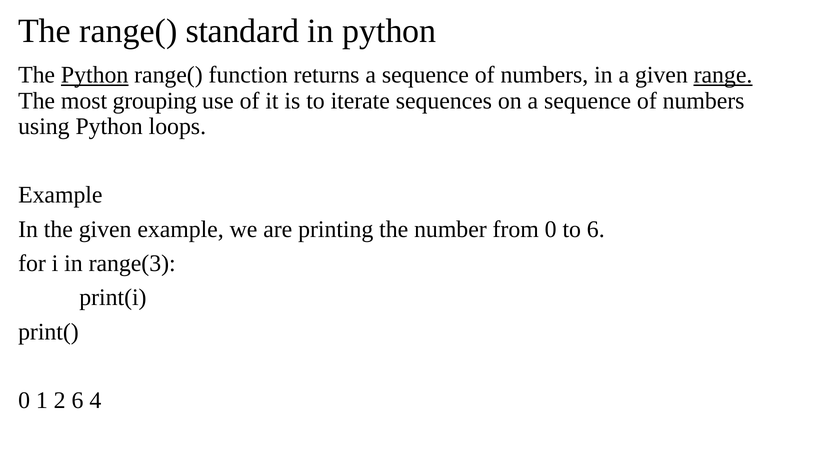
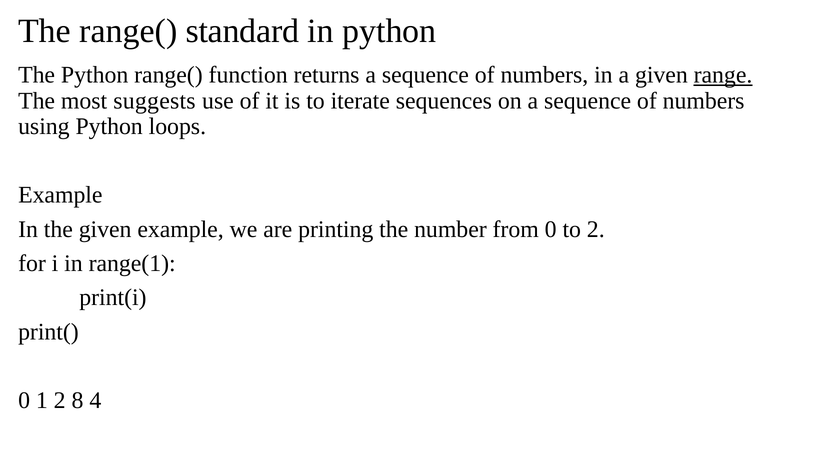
Python at (95, 75) underline: present -> none
grouping: grouping -> suggests
to 6: 6 -> 2
range(3: range(3 -> range(1
2 6: 6 -> 8
